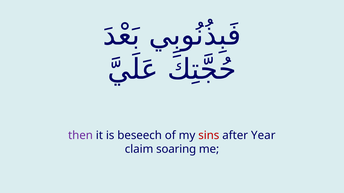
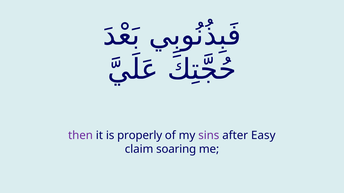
beseech: beseech -> properly
sins colour: red -> purple
Year: Year -> Easy
